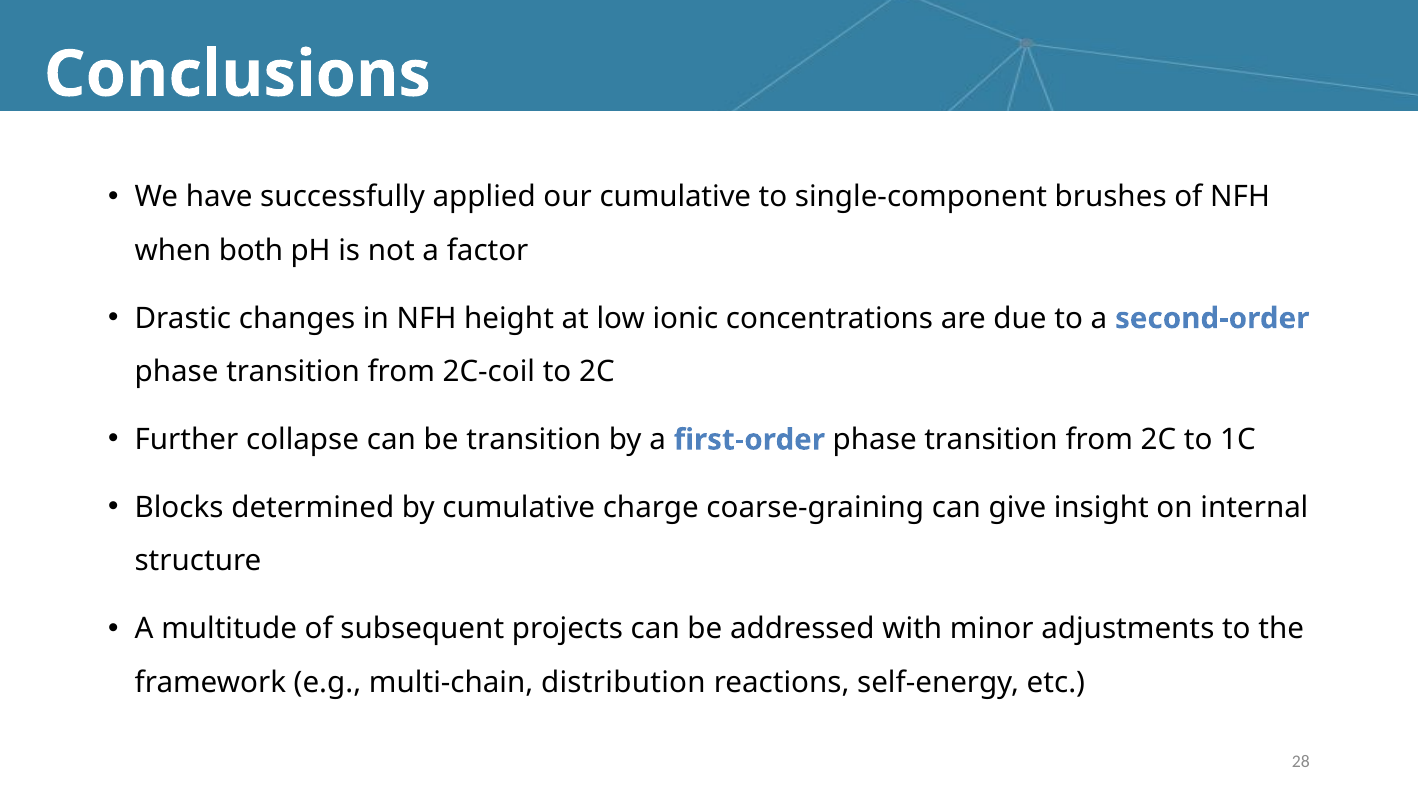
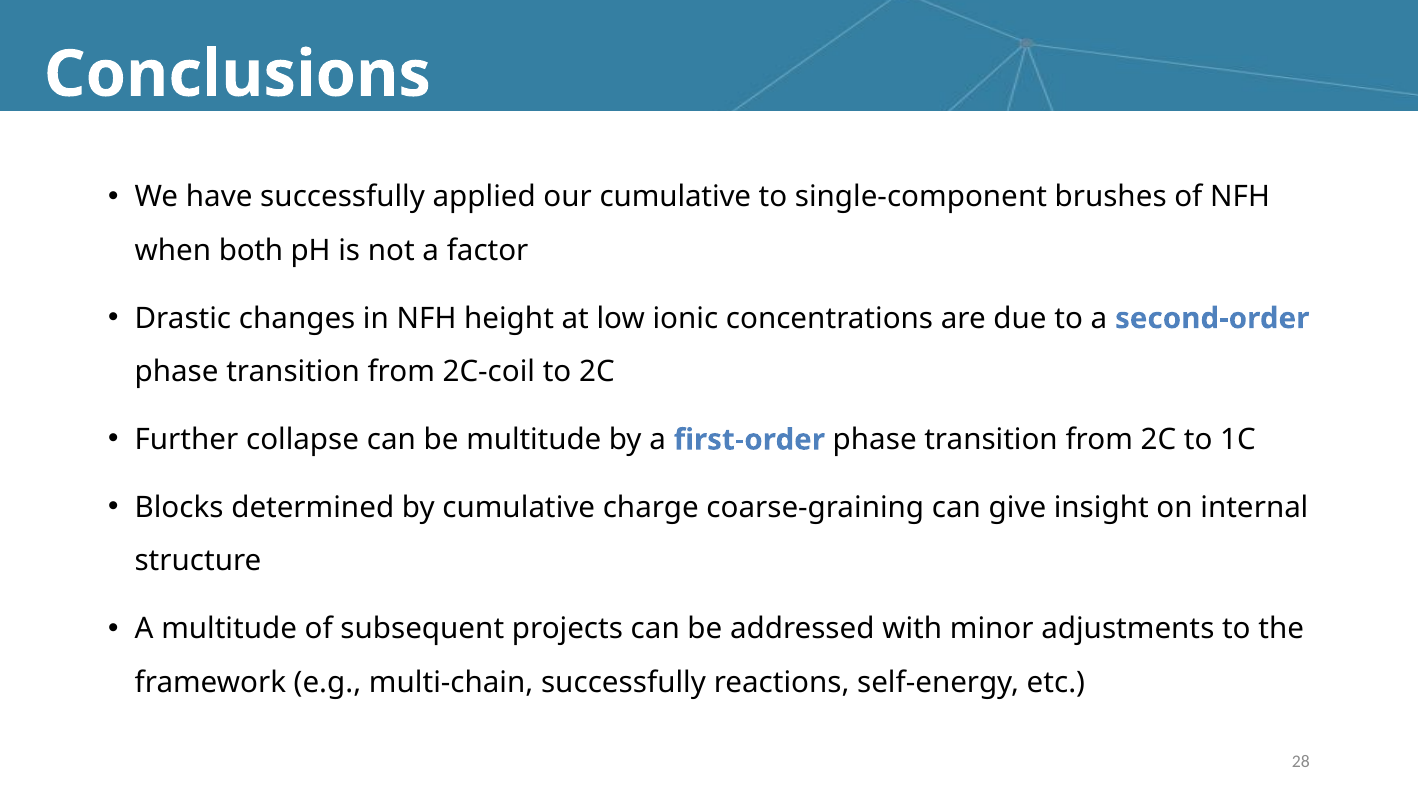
be transition: transition -> multitude
multi-chain distribution: distribution -> successfully
